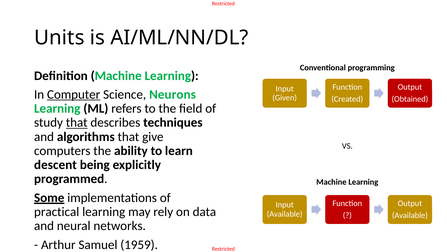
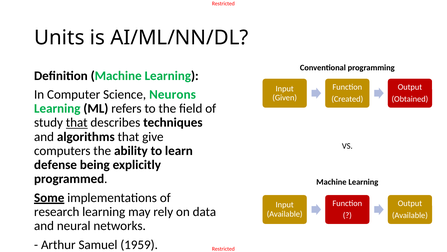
Computer underline: present -> none
descent: descent -> defense
practical: practical -> research
